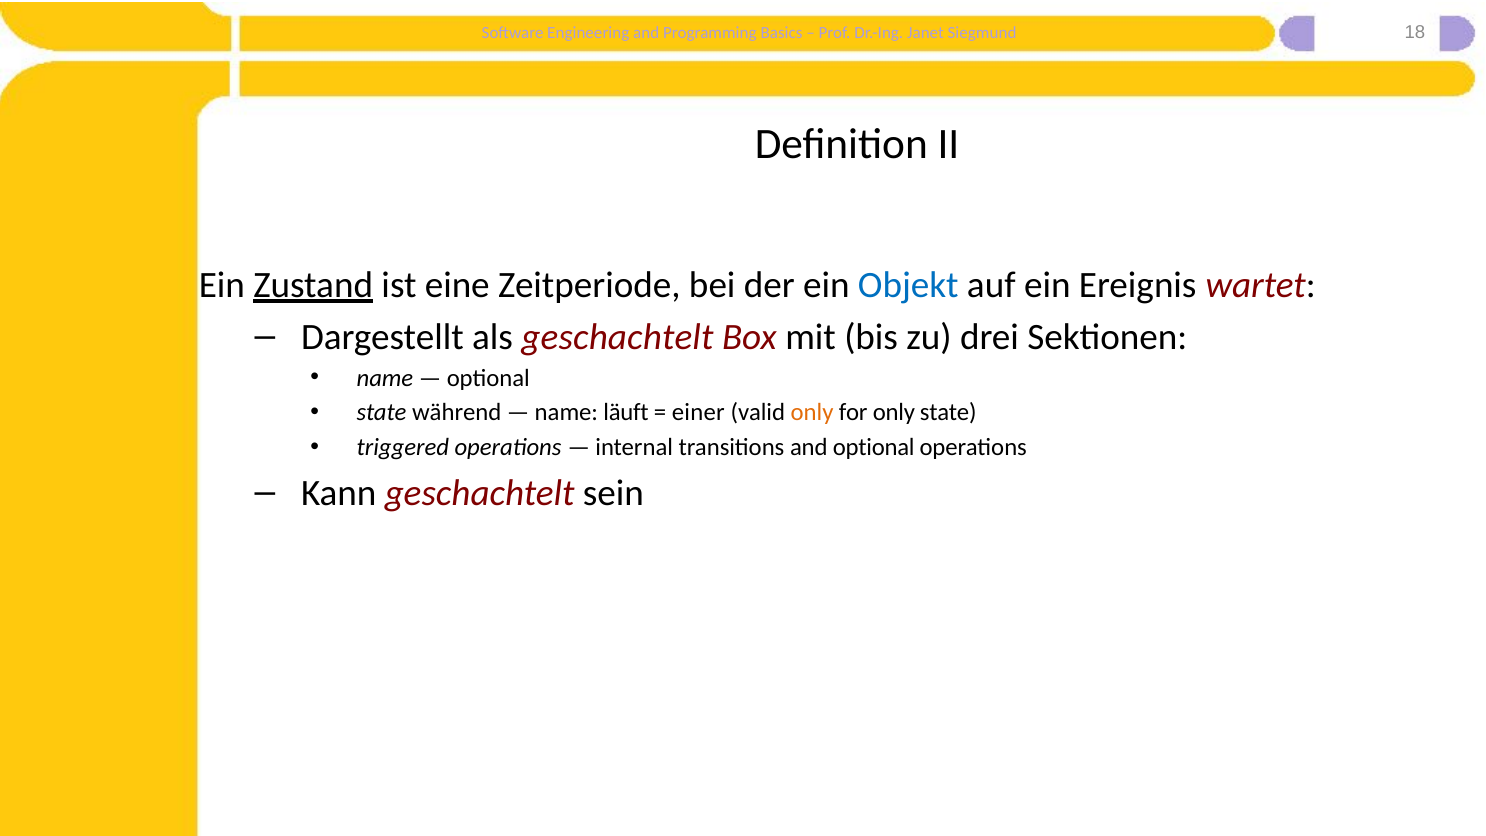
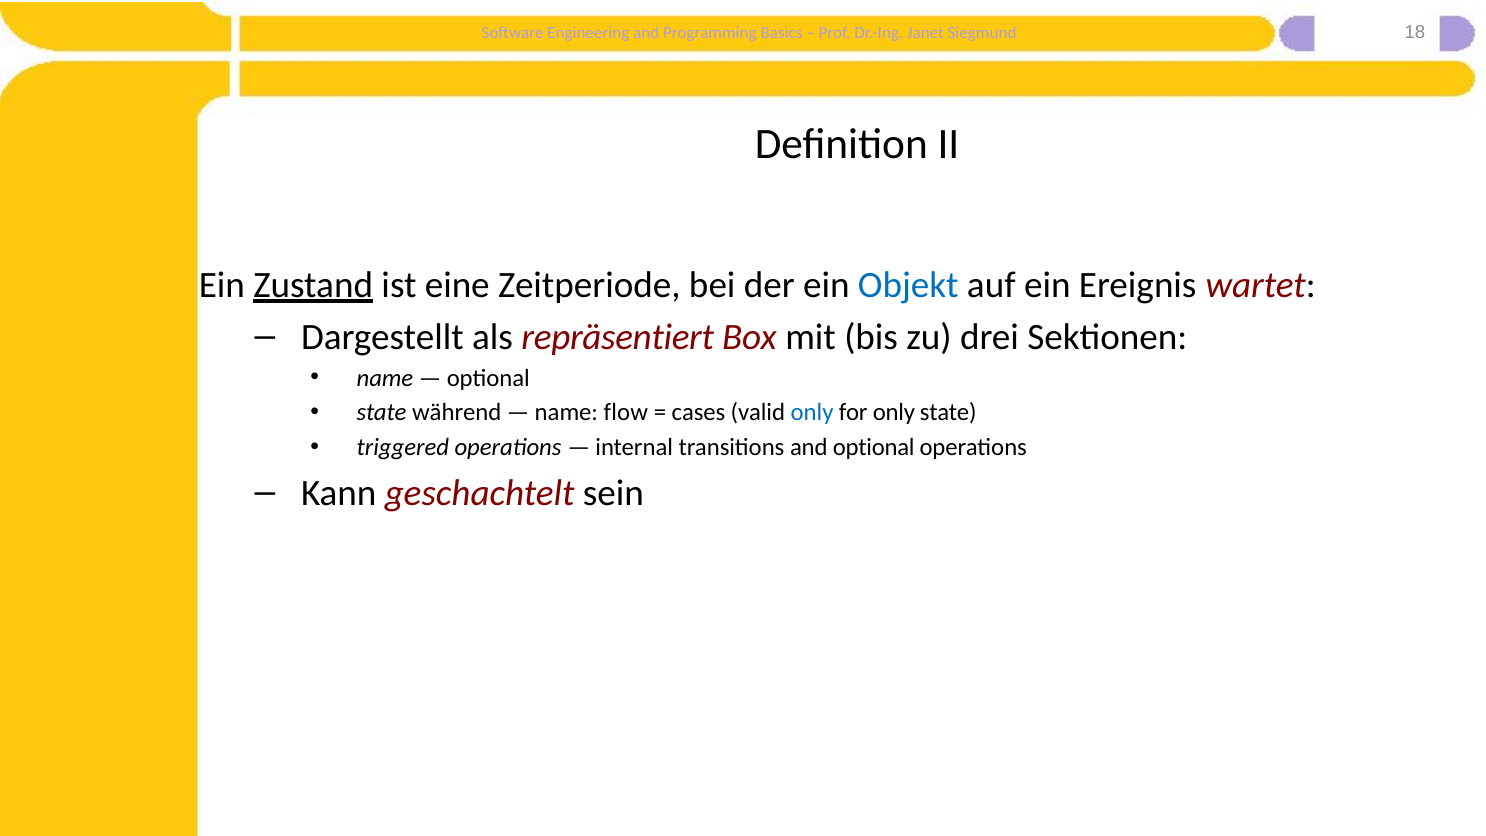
als geschachtelt: geschachtelt -> repräsentiert
läuft: läuft -> flow
einer: einer -> cases
only at (812, 413) colour: orange -> blue
